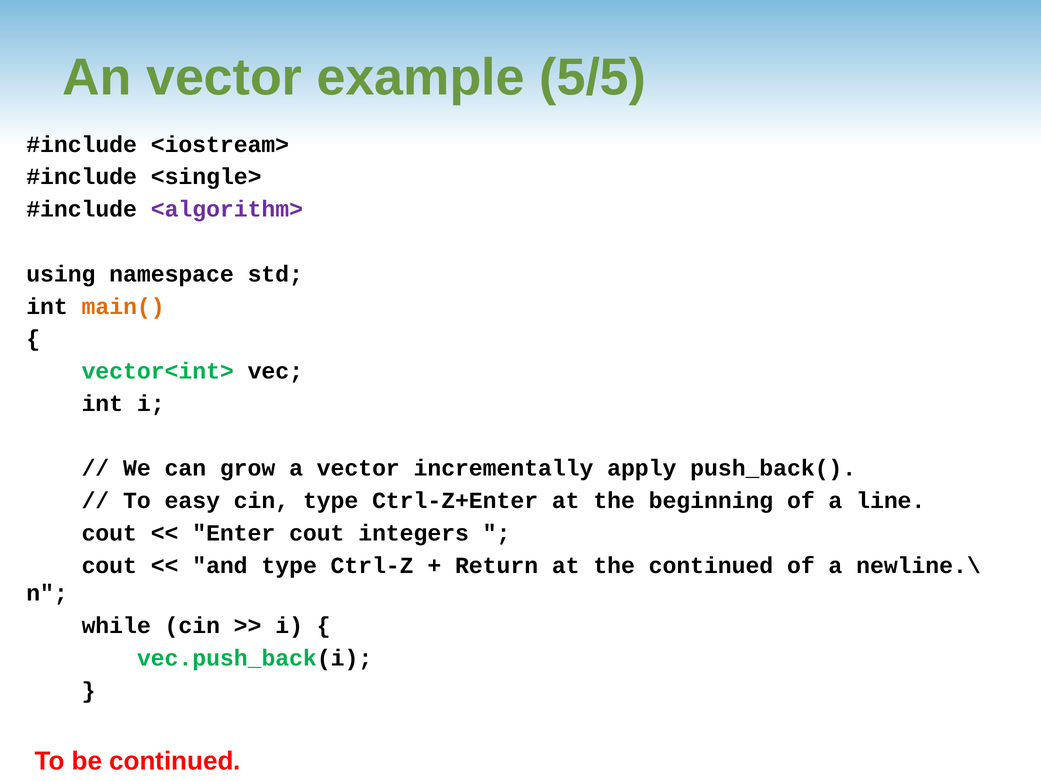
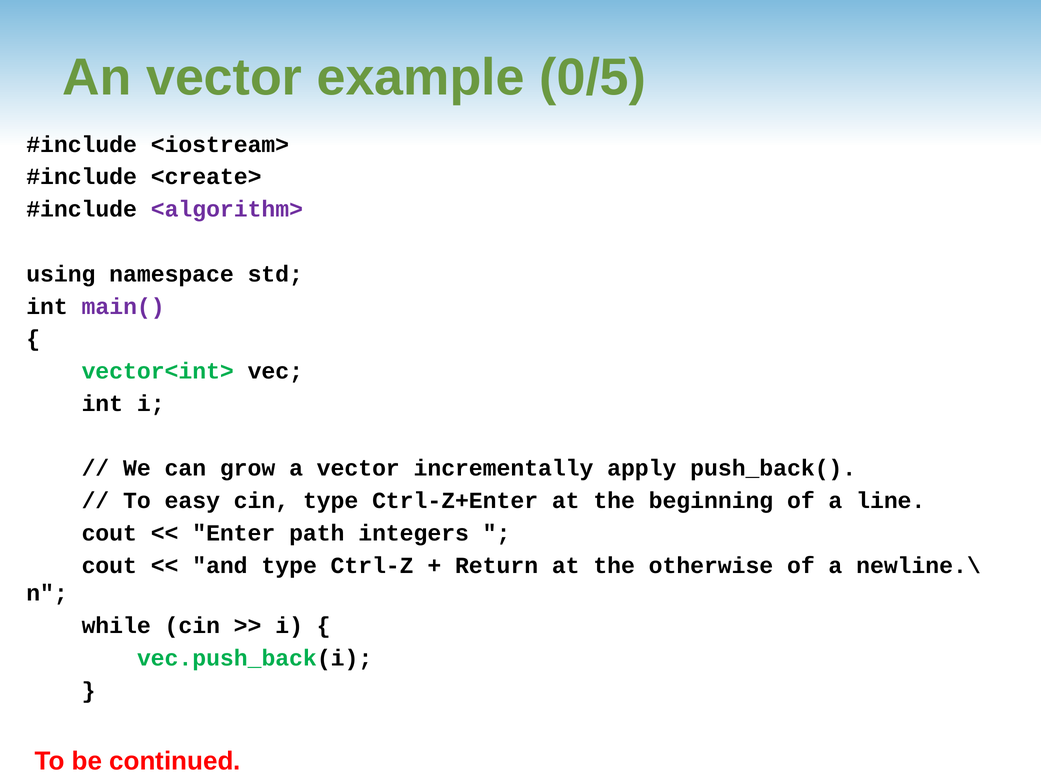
5/5: 5/5 -> 0/5
<single>: <single> -> <create>
main( colour: orange -> purple
Enter cout: cout -> path
the continued: continued -> otherwise
